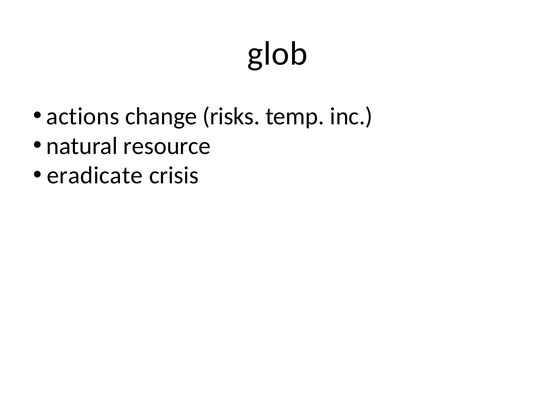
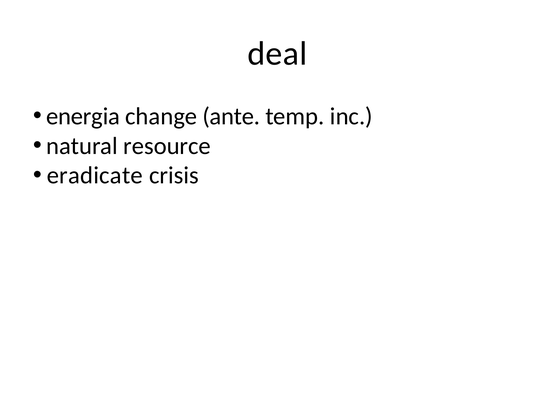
glob: glob -> deal
actions: actions -> energia
risks: risks -> ante
